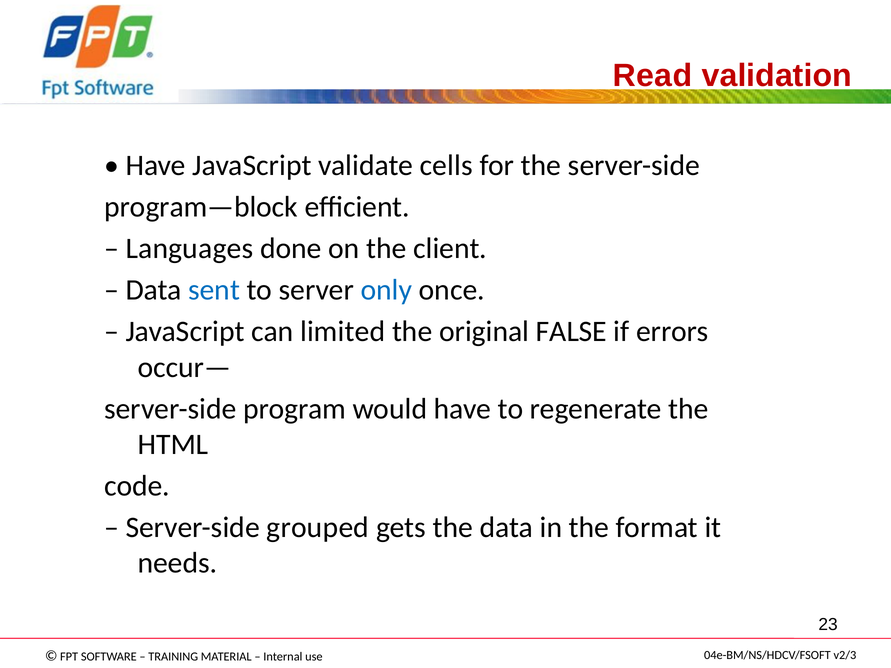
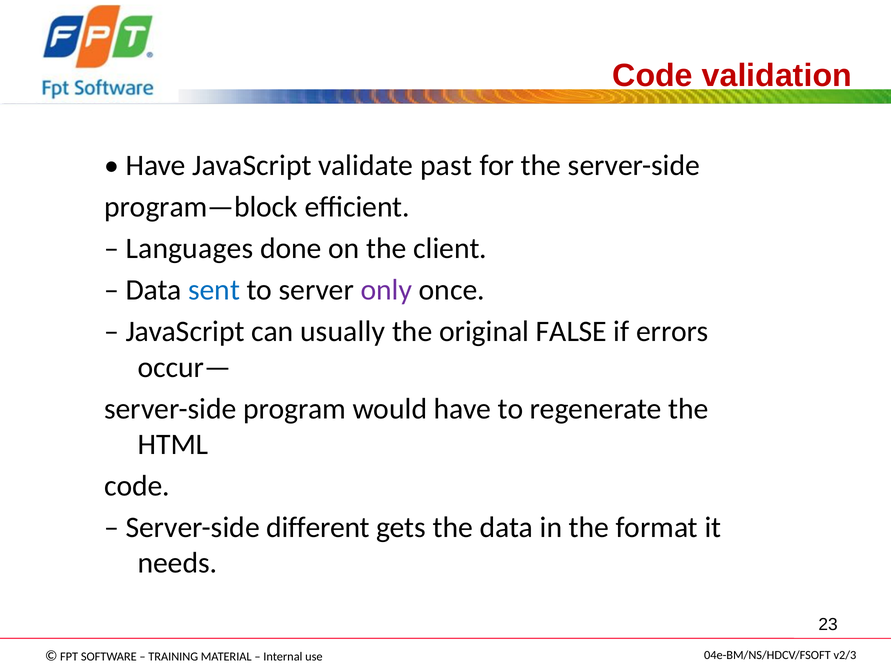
Read at (652, 75): Read -> Code
cells: cells -> past
only colour: blue -> purple
limited: limited -> usually
grouped: grouped -> different
